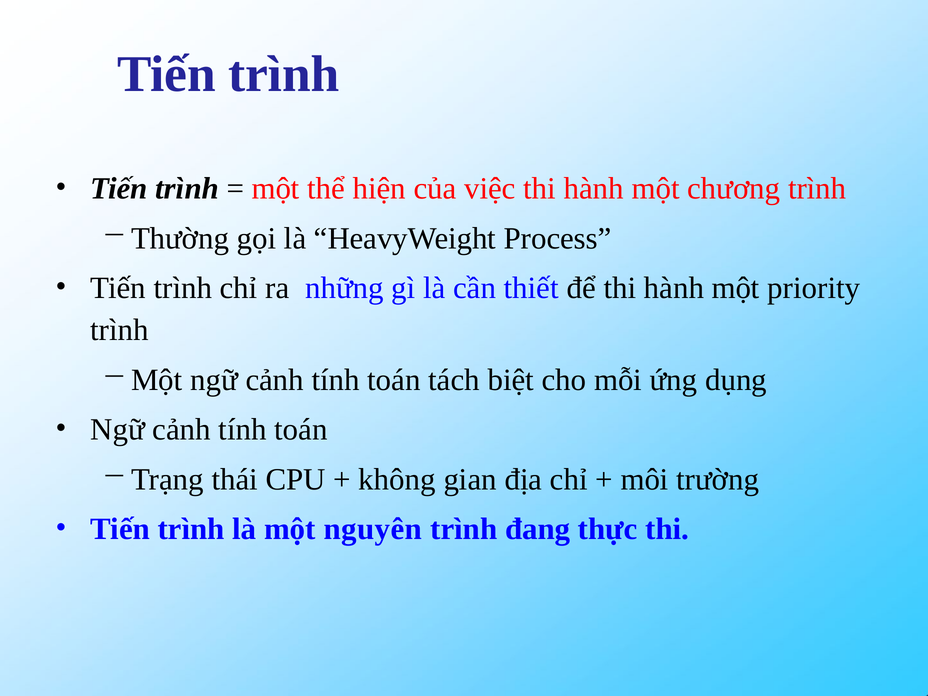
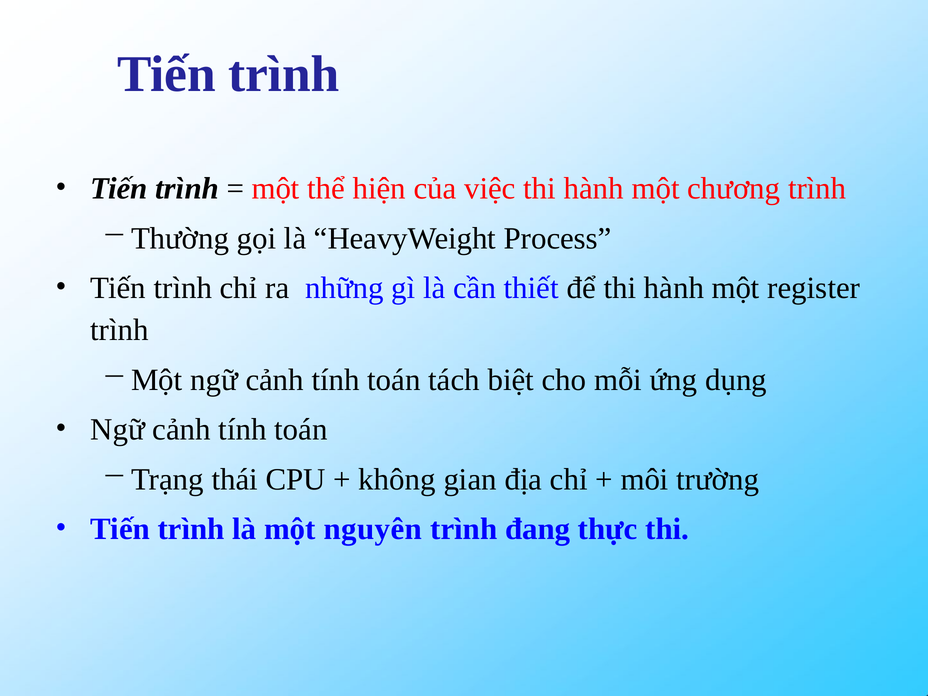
priority: priority -> register
